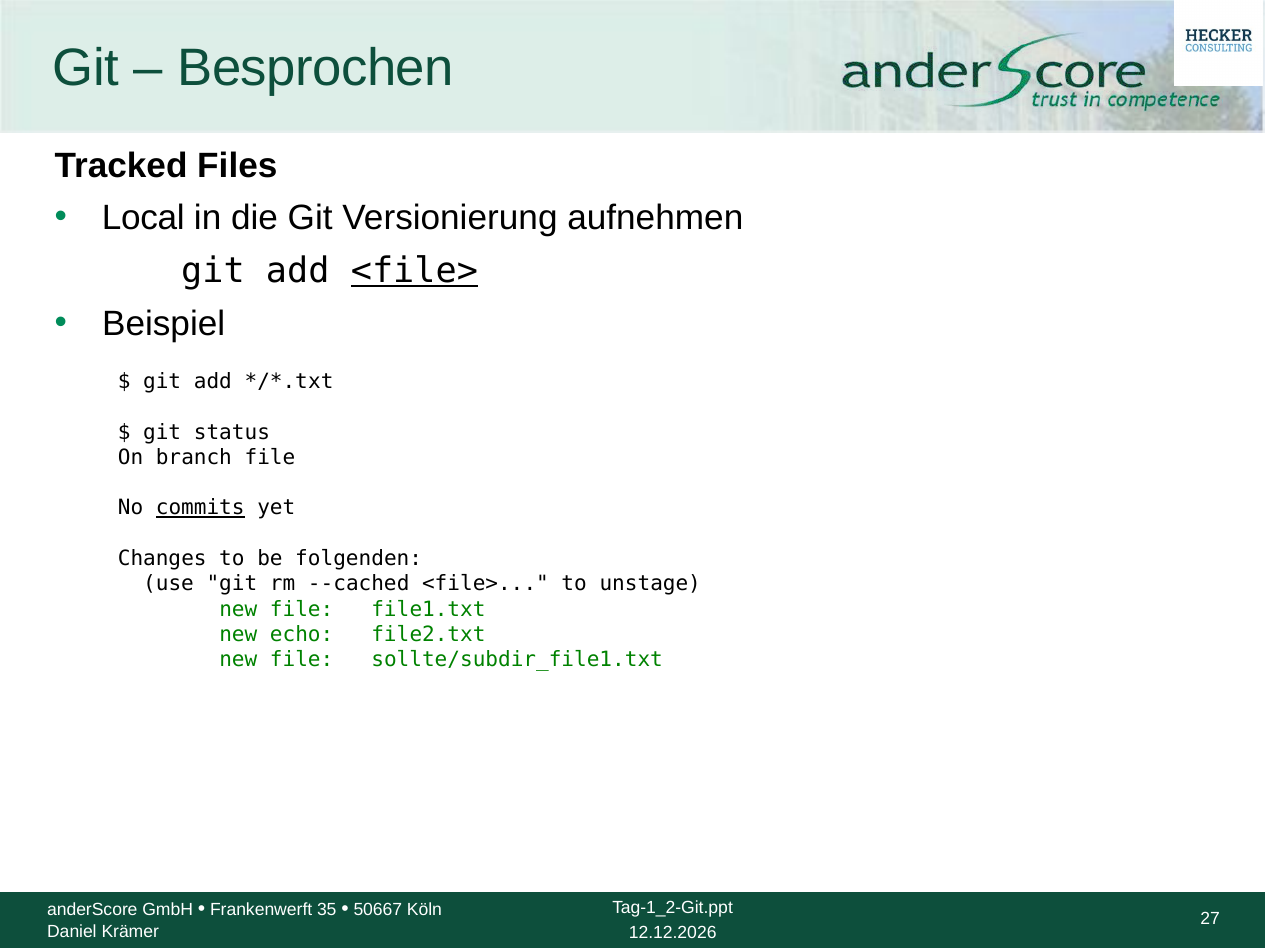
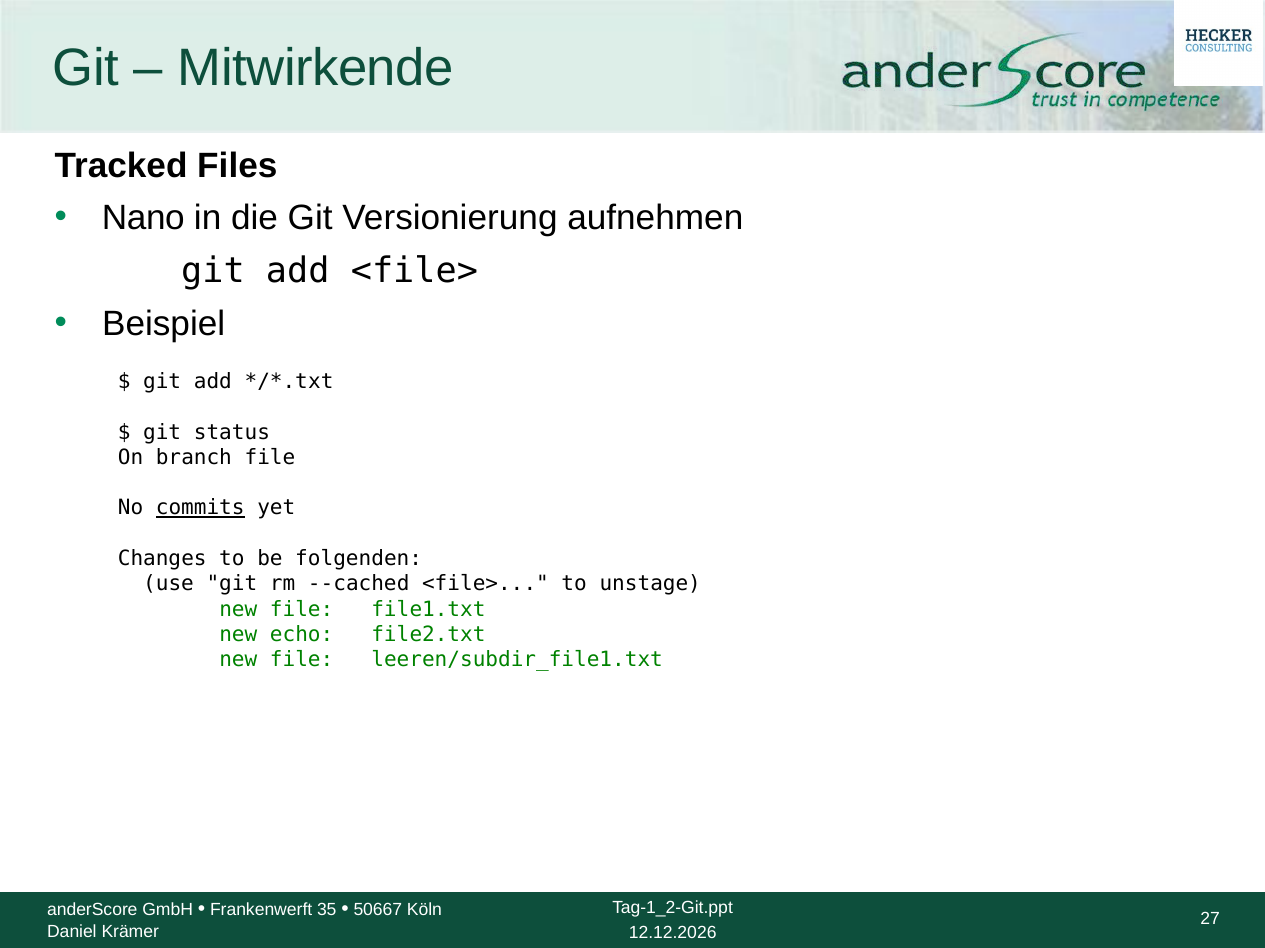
Besprochen: Besprochen -> Mitwirkende
Local: Local -> Nano
<file> at (414, 271) underline: present -> none
sollte/subdir_file1.txt: sollte/subdir_file1.txt -> leeren/subdir_file1.txt
